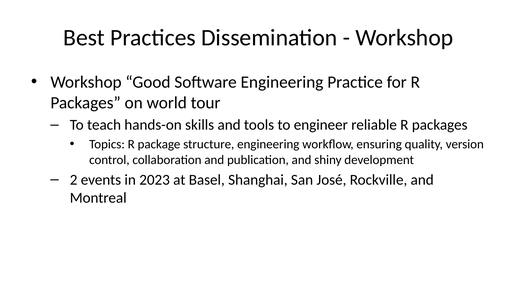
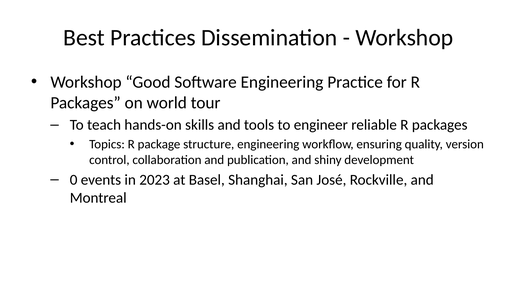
2: 2 -> 0
